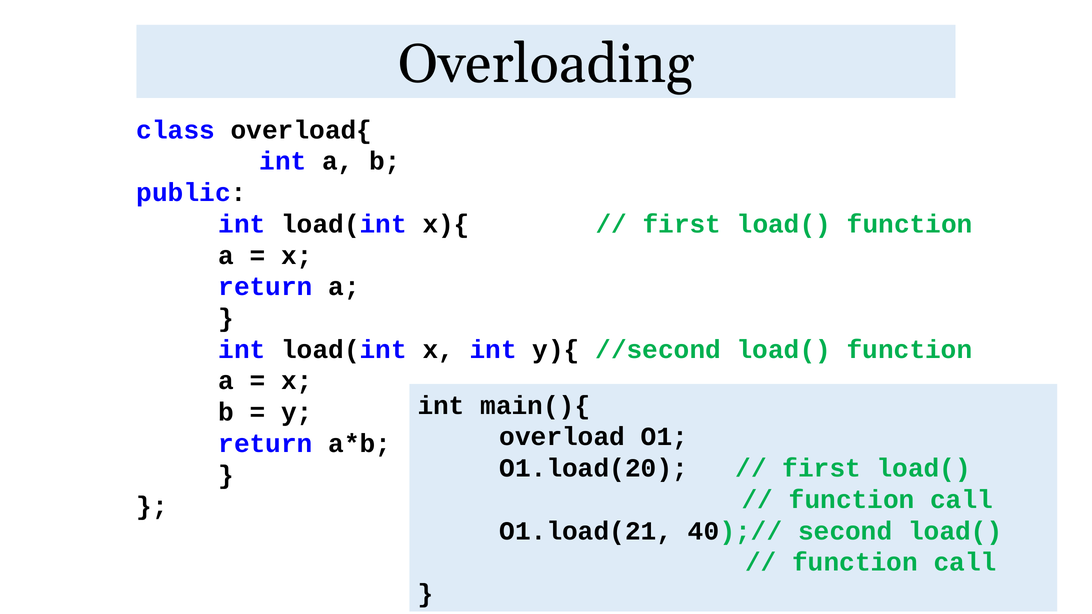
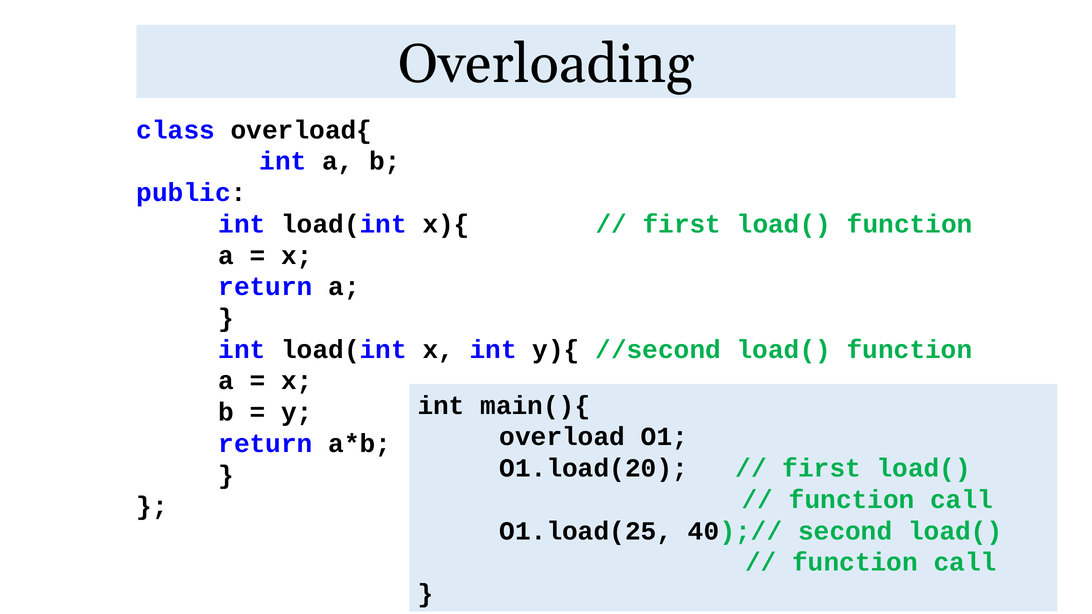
O1.load(21: O1.load(21 -> O1.load(25
